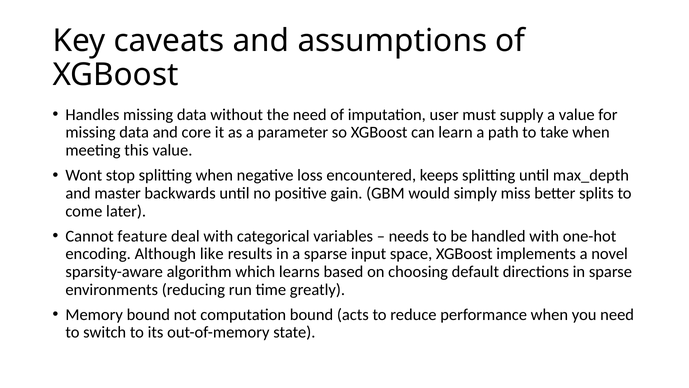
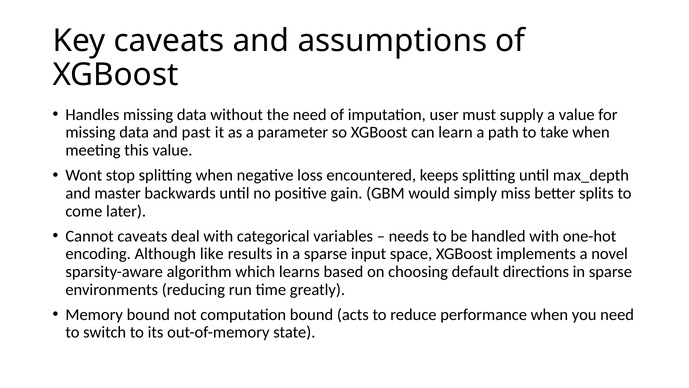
core: core -> past
Cannot feature: feature -> caveats
